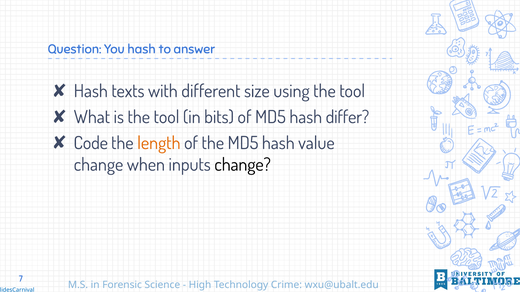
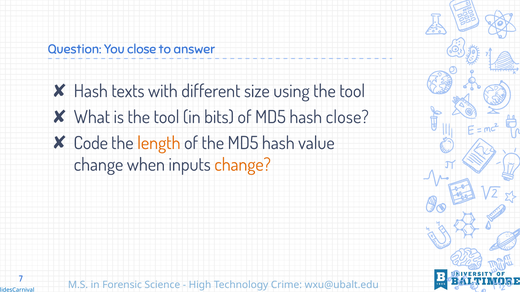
You hash: hash -> close
hash differ: differ -> close
change at (243, 165) colour: black -> orange
